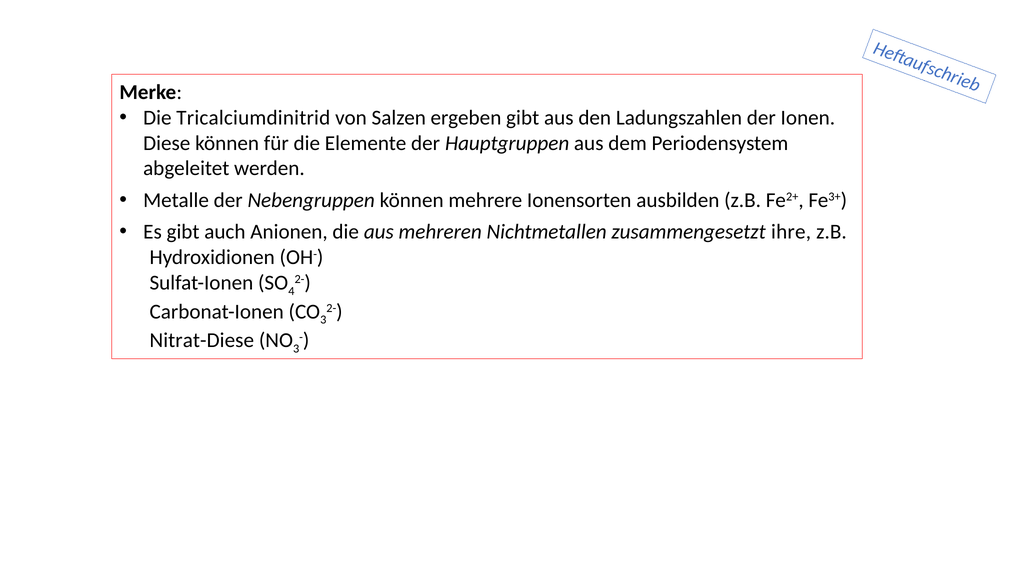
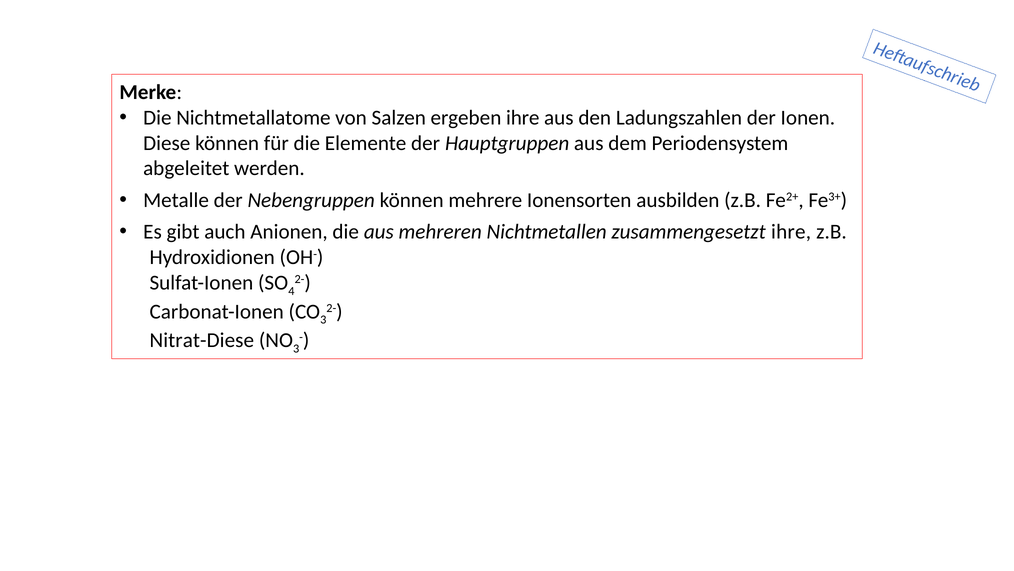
Tricalciumdinitrid: Tricalciumdinitrid -> Nichtmetallatome
ergeben gibt: gibt -> ihre
